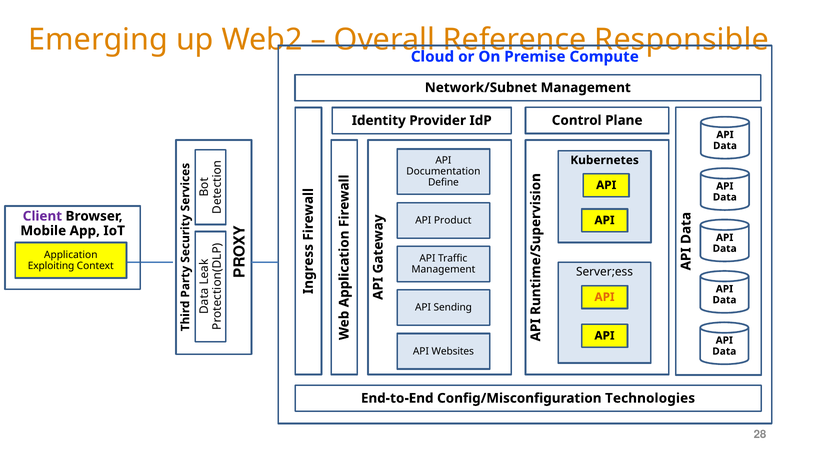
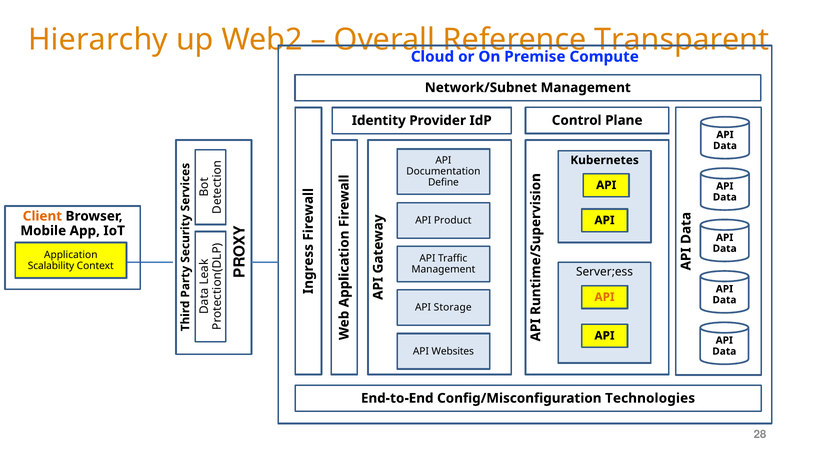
Emerging: Emerging -> Hierarchy
Responsible: Responsible -> Transparent
Client colour: purple -> orange
Exploiting: Exploiting -> Scalability
Sending: Sending -> Storage
